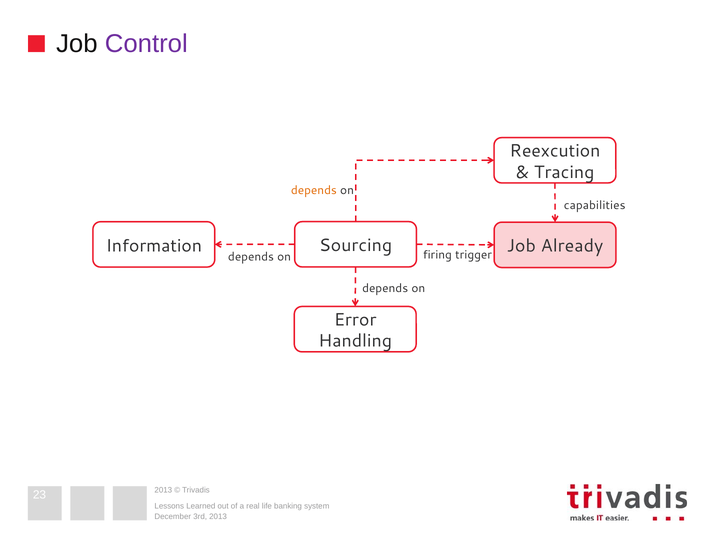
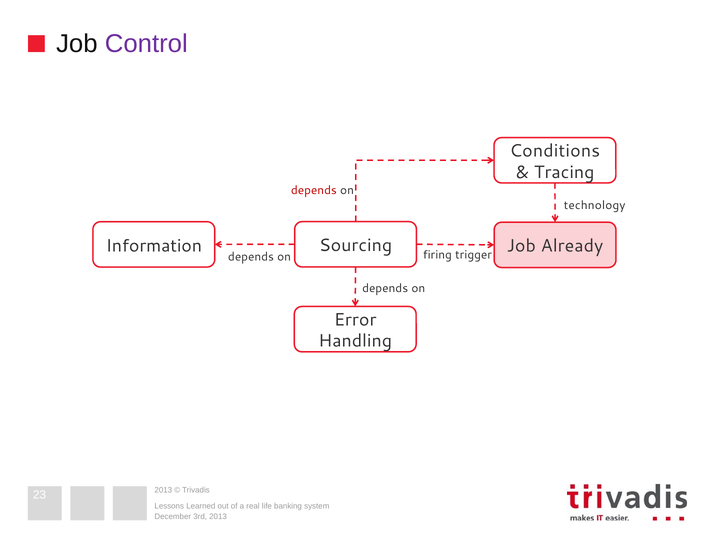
Reexcution: Reexcution -> Conditions
depends at (314, 190) colour: orange -> red
capabilities: capabilities -> technology
